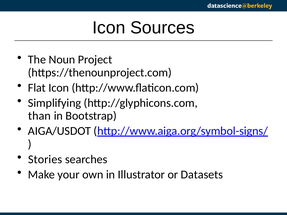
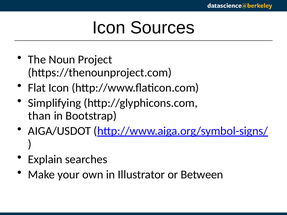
Stories: Stories -> Explain
Datasets: Datasets -> Between
